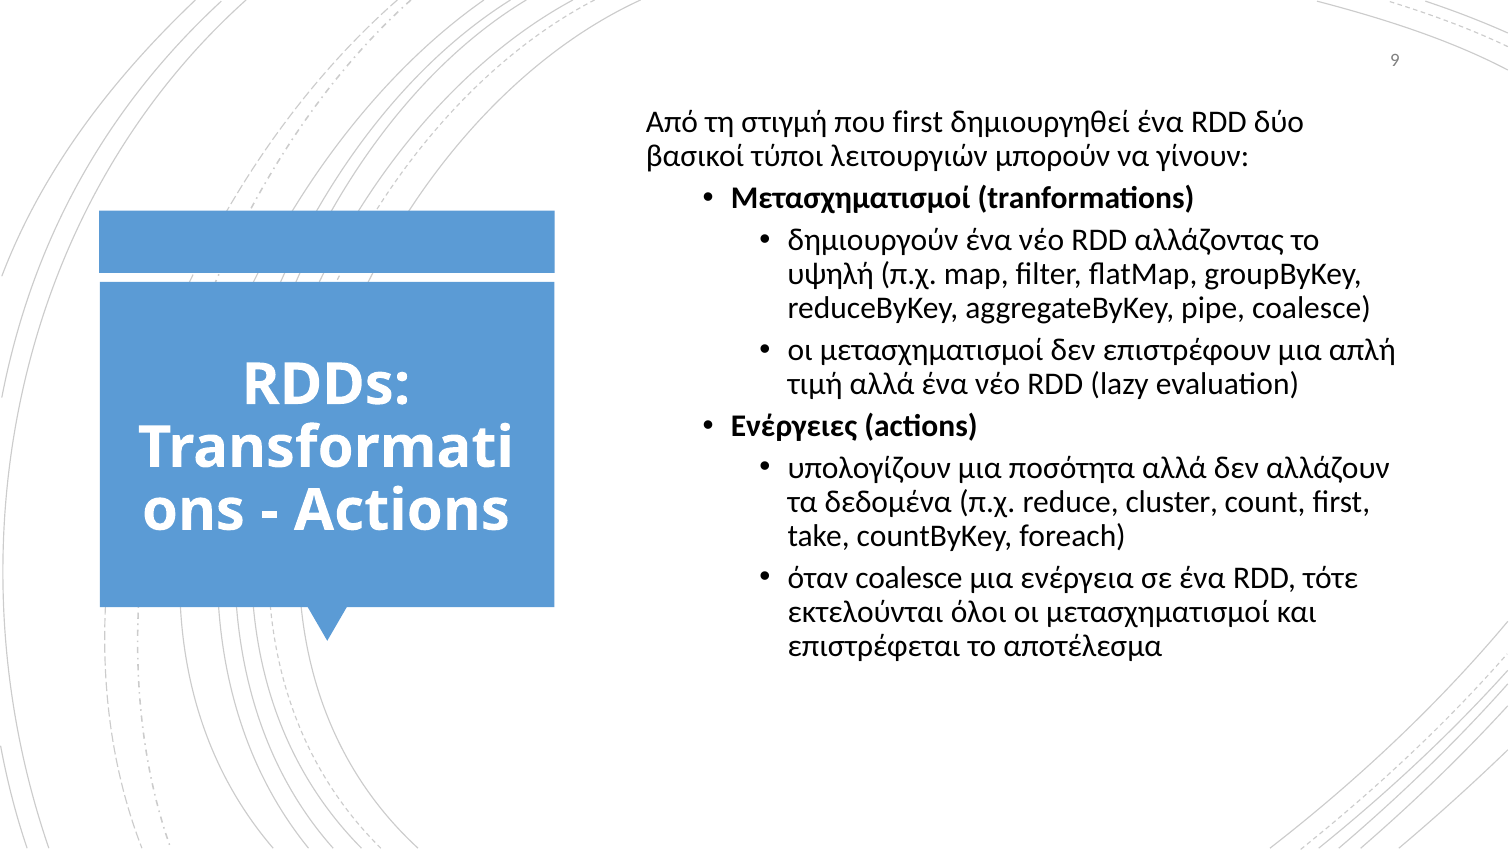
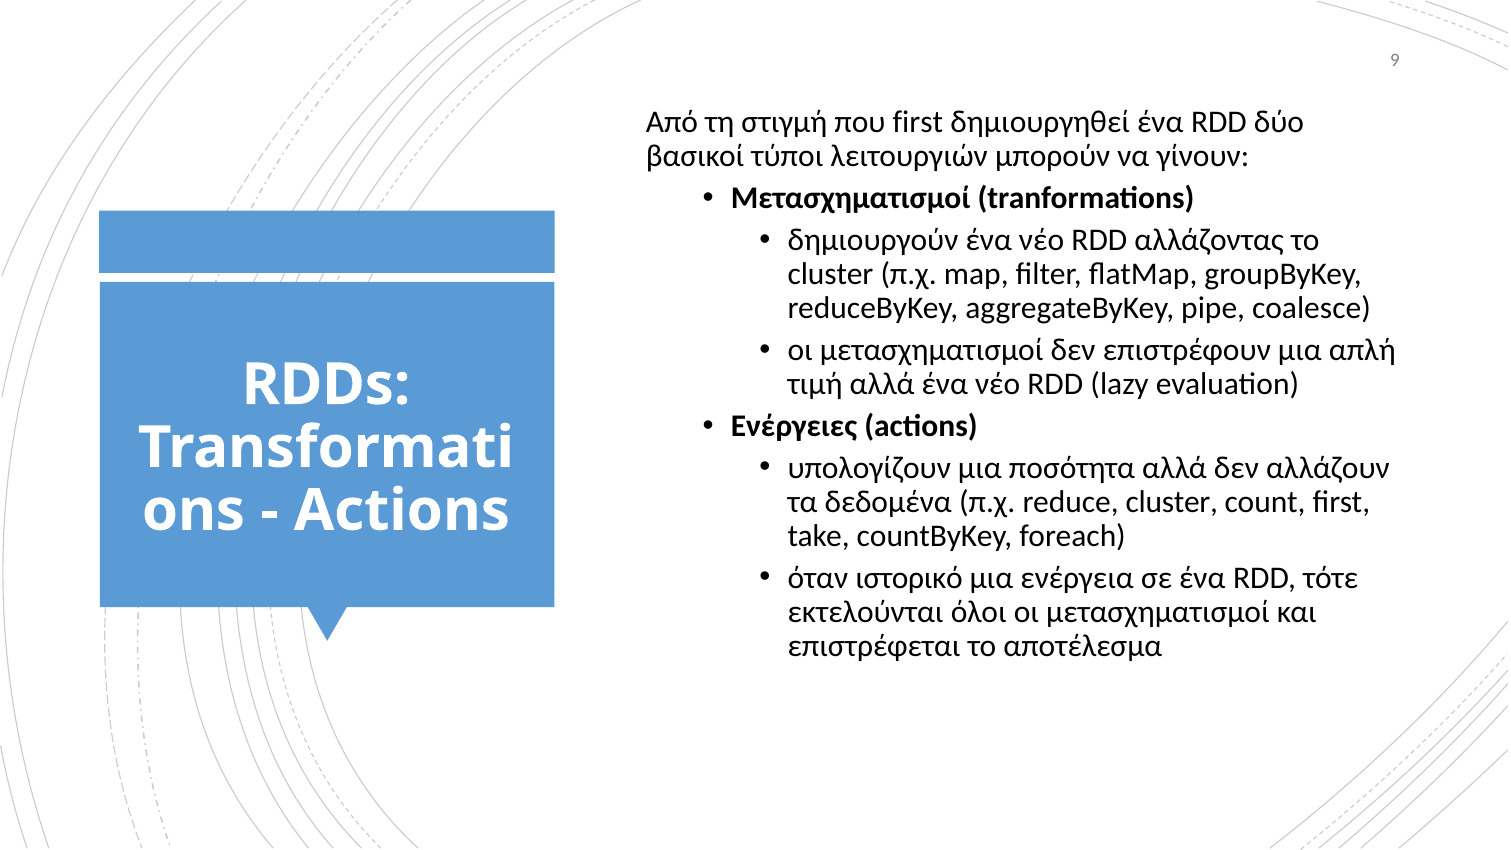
υψηλή at (831, 274): υψηλή -> cluster
όταν coalesce: coalesce -> ιστορικό
